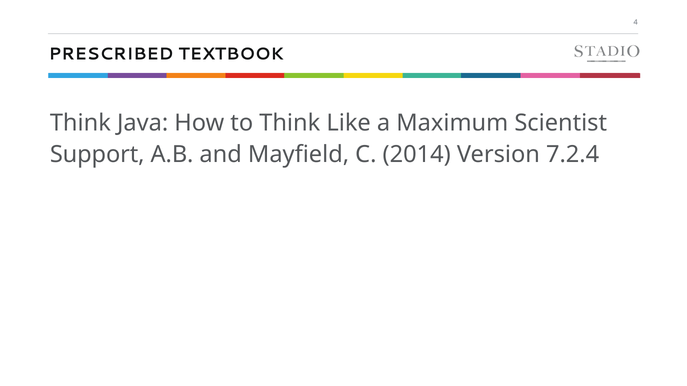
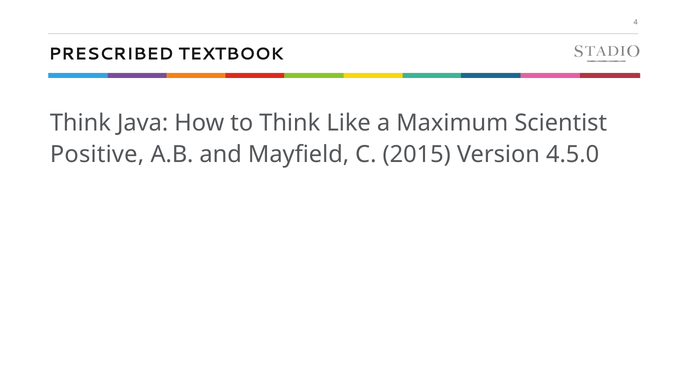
Support: Support -> Positive
2014: 2014 -> 2015
7.2.4: 7.2.4 -> 4.5.0
